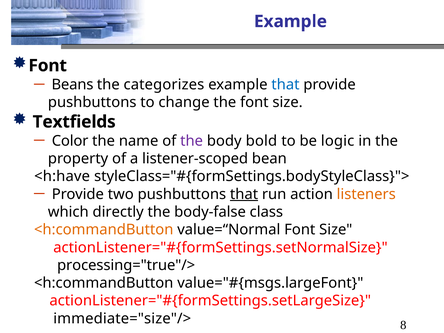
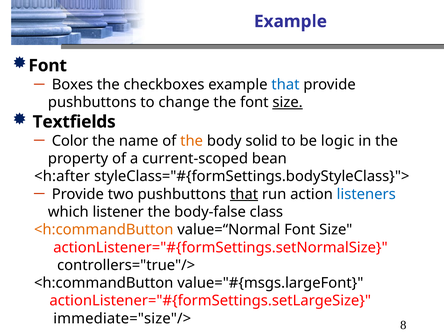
Beans: Beans -> Boxes
categorizes: categorizes -> checkboxes
size at (288, 102) underline: none -> present
the at (192, 141) colour: purple -> orange
bold: bold -> solid
listener-scoped: listener-scoped -> current-scoped
<h:have: <h:have -> <h:after
listeners colour: orange -> blue
directly: directly -> listener
processing="true"/>: processing="true"/> -> controllers="true"/>
